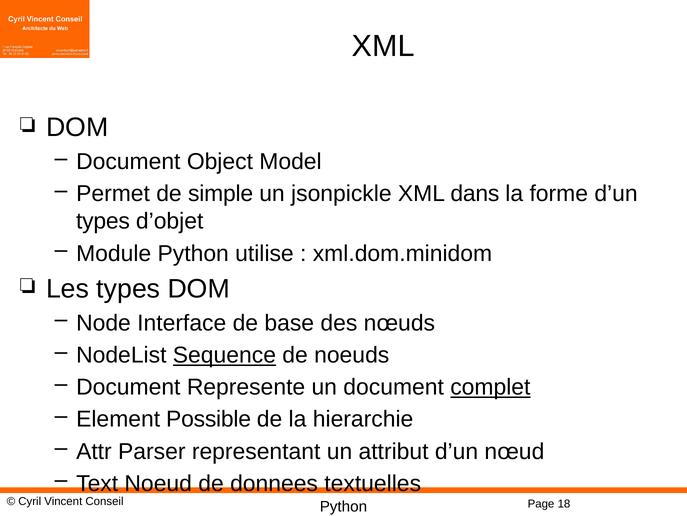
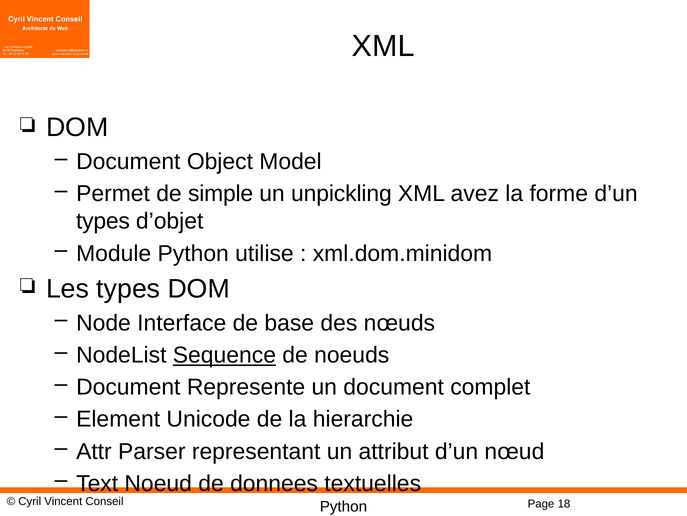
jsonpickle: jsonpickle -> unpickling
dans: dans -> avez
complet underline: present -> none
Possible: Possible -> Unicode
